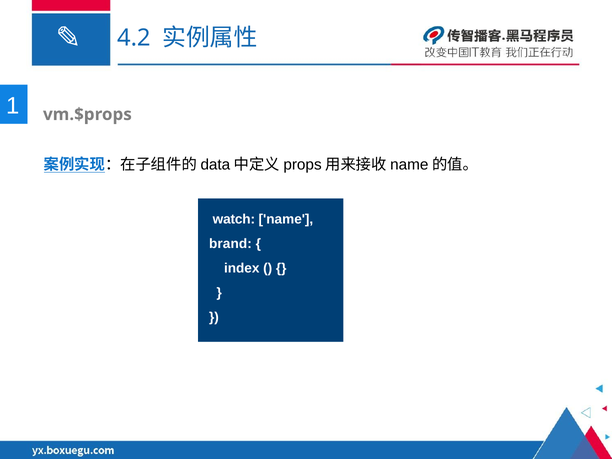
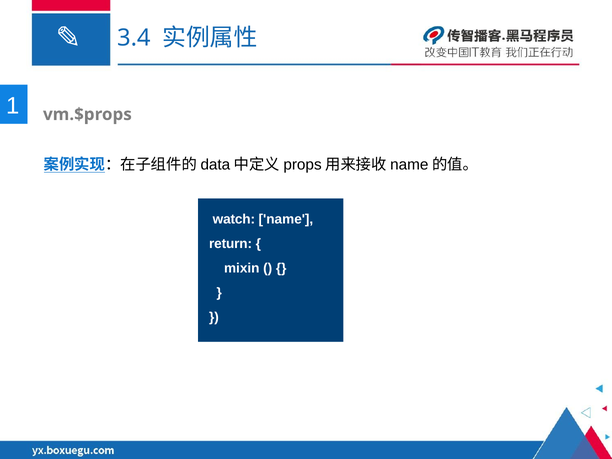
4.2: 4.2 -> 3.4
brand: brand -> return
index: index -> mixin
